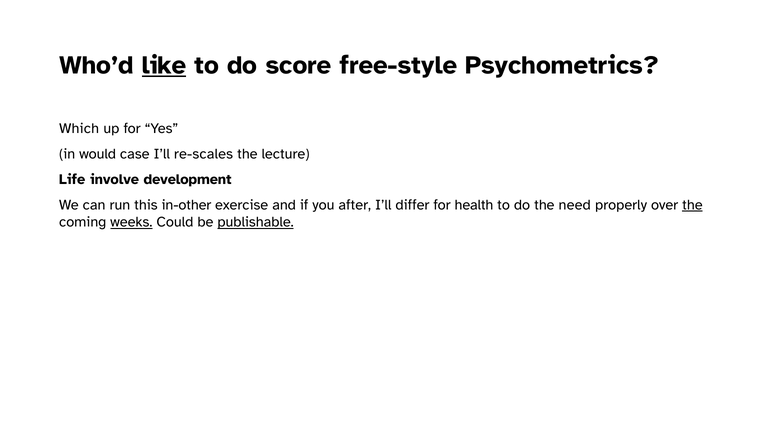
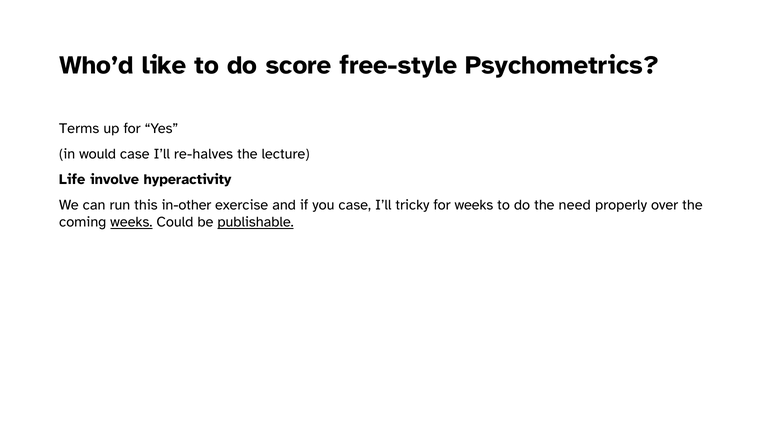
like underline: present -> none
Which: Which -> Terms
re-scales: re-scales -> re-halves
development: development -> hyperactivity
you after: after -> case
differ: differ -> tricky
for health: health -> weeks
the at (692, 205) underline: present -> none
